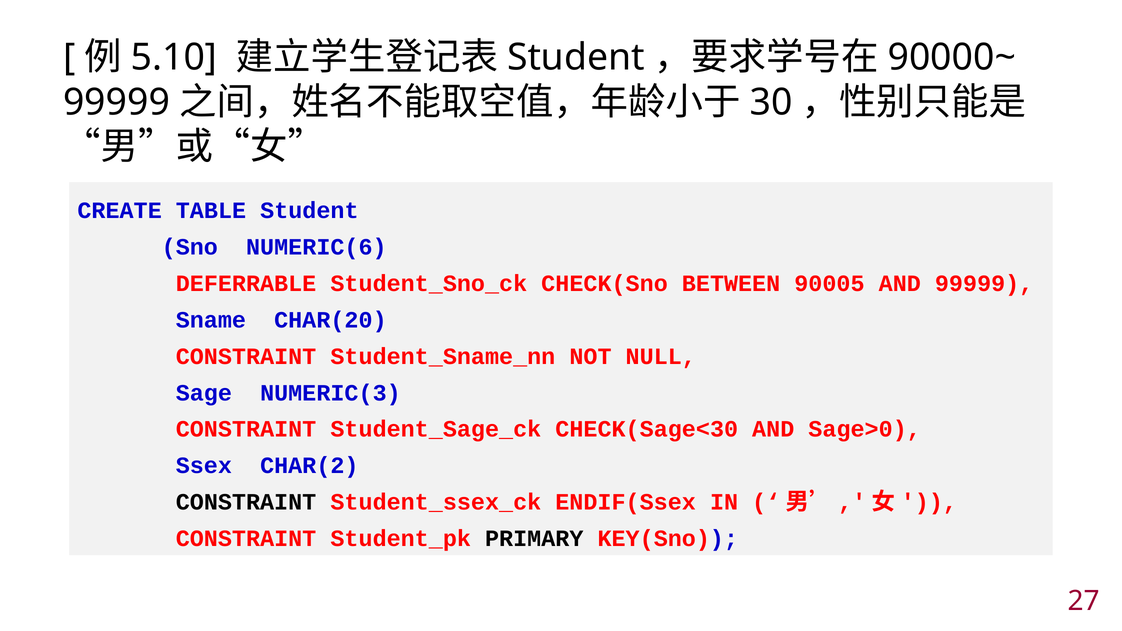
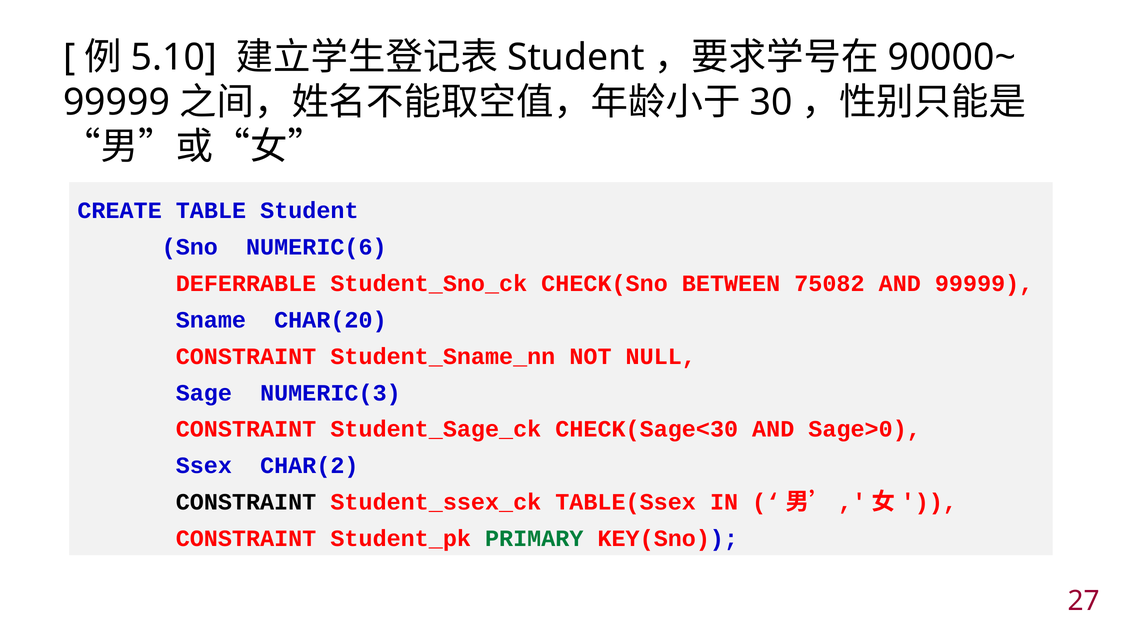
90005: 90005 -> 75082
ENDIF(Ssex: ENDIF(Ssex -> TABLE(Ssex
PRIMARY colour: black -> green
